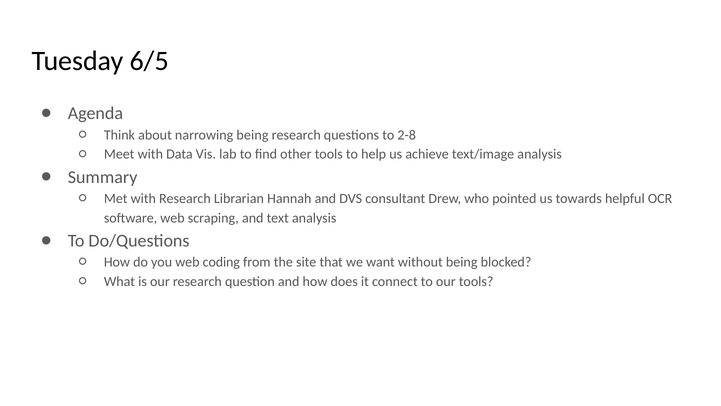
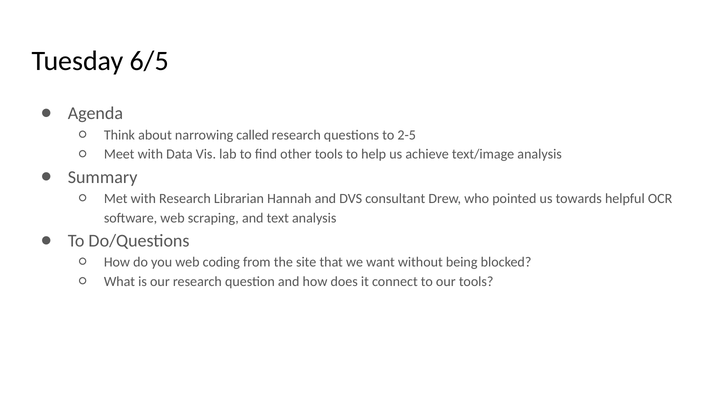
narrowing being: being -> called
2-8: 2-8 -> 2-5
